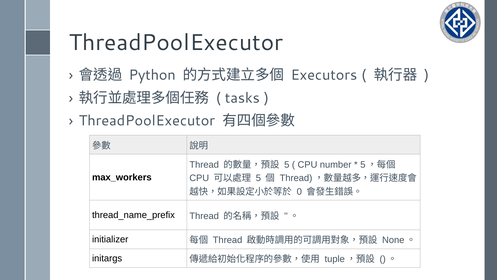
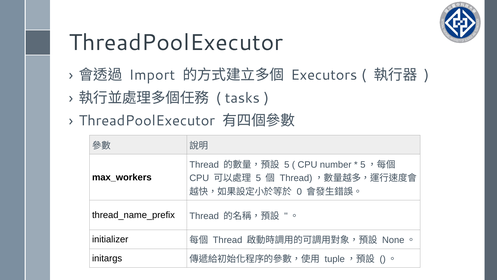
Python: Python -> Import
